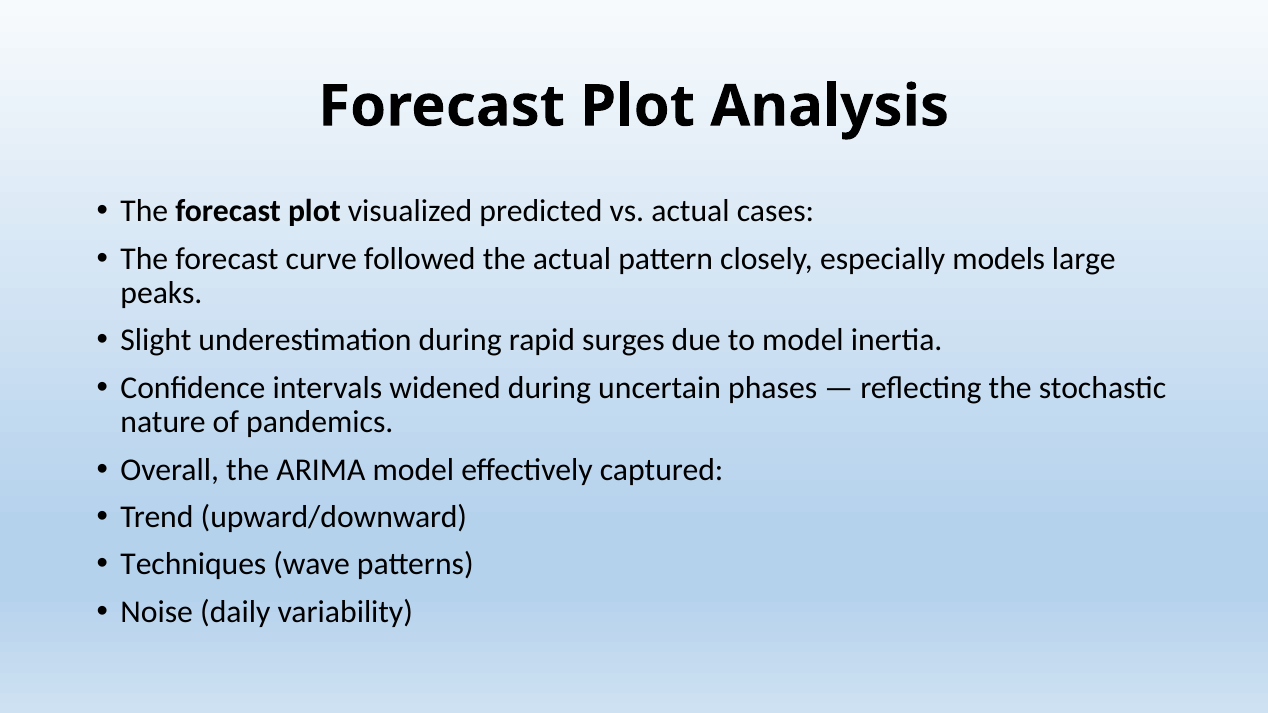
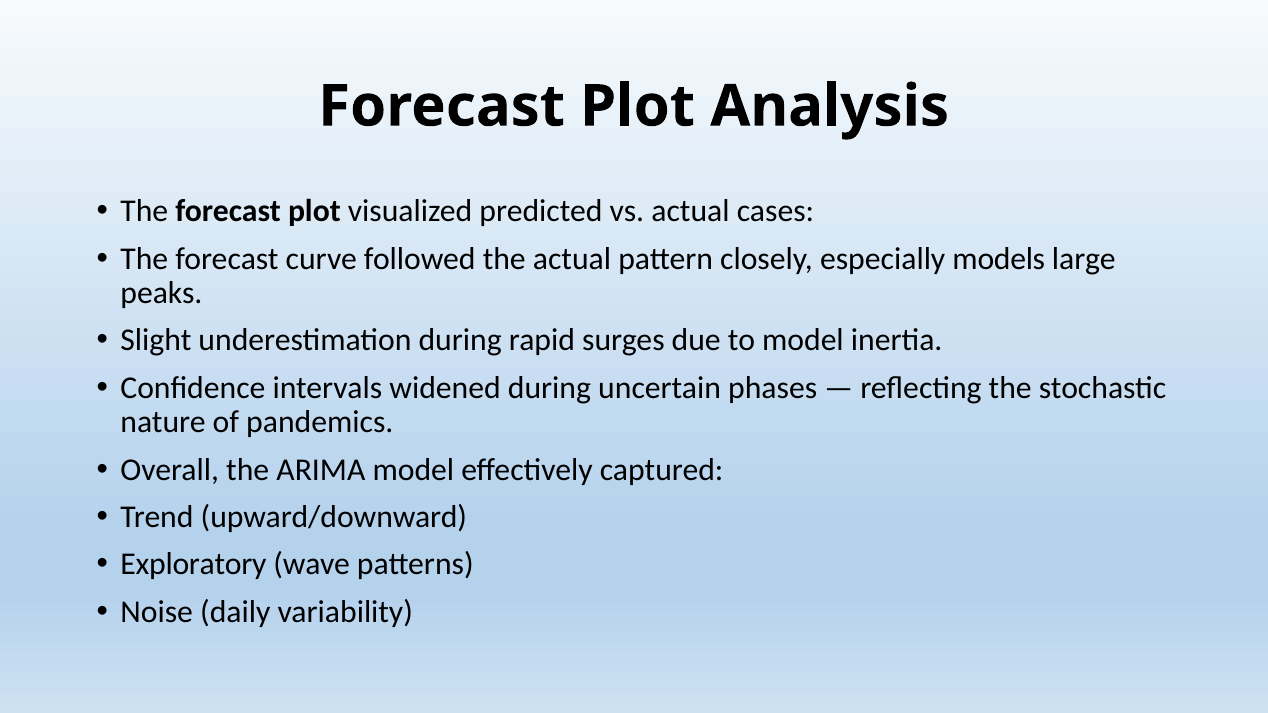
Techniques: Techniques -> Exploratory
